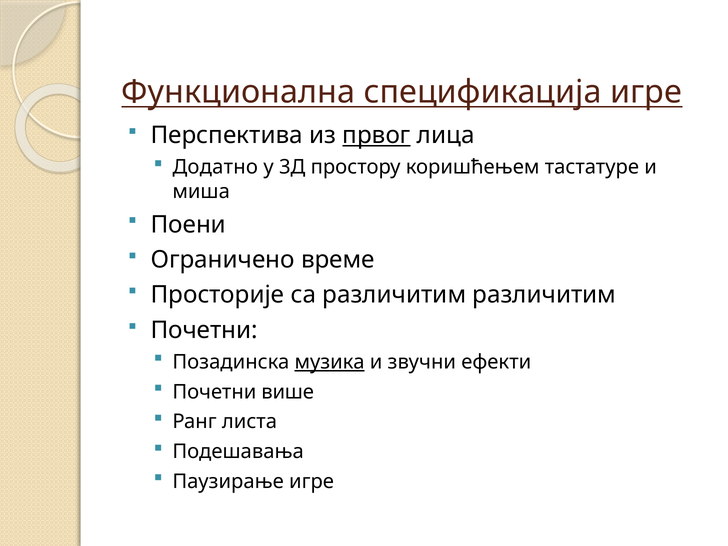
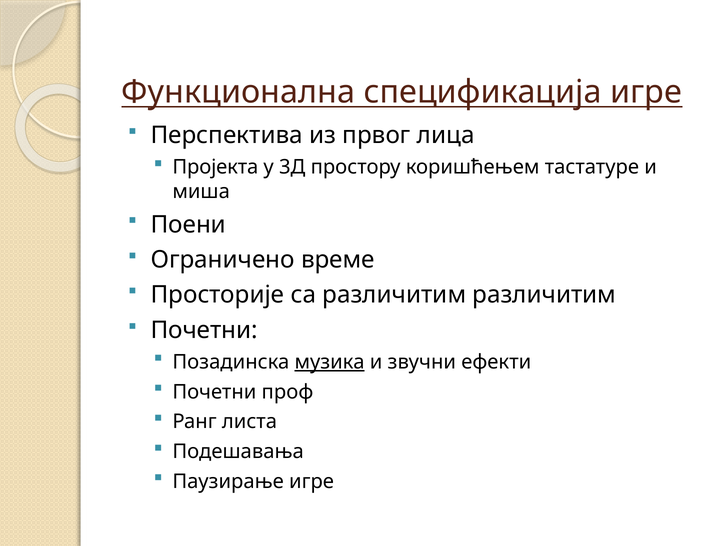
првог underline: present -> none
Додатно: Додатно -> Пројекта
више: више -> проф
